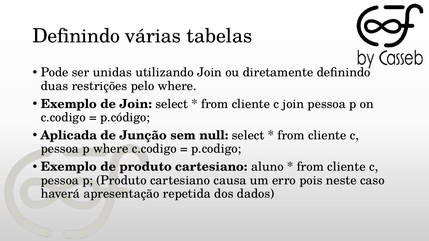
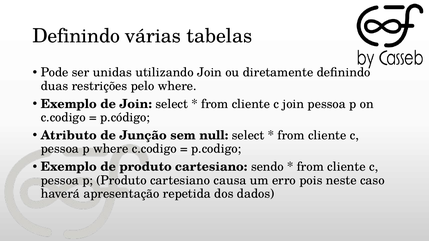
Aplicada: Aplicada -> Atributo
aluno: aluno -> sendo
